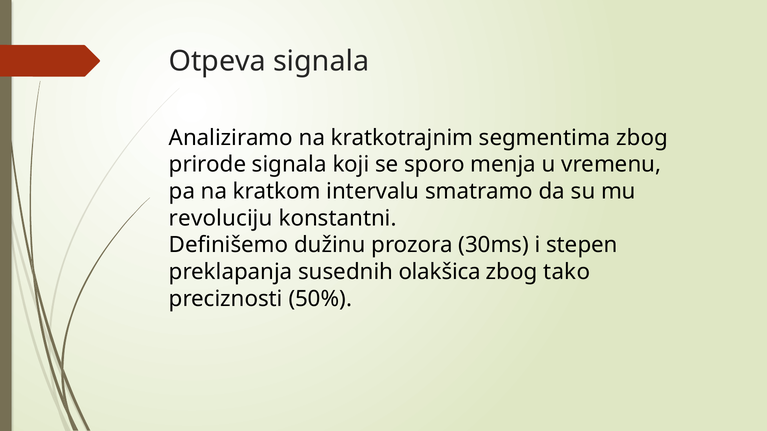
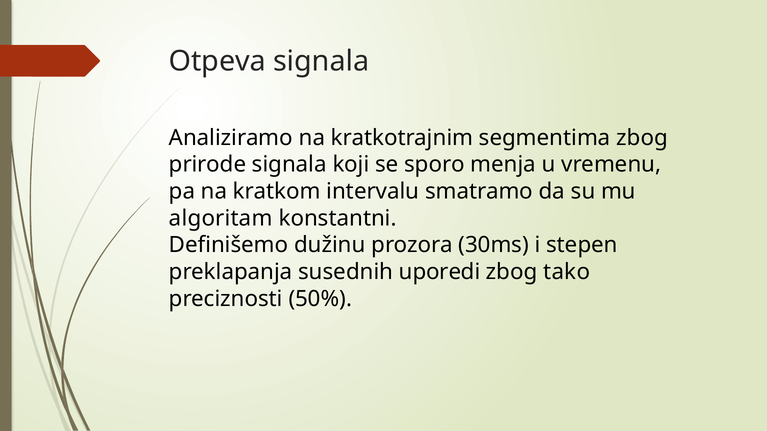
revoluciju: revoluciju -> algoritam
olakšica: olakšica -> uporedi
